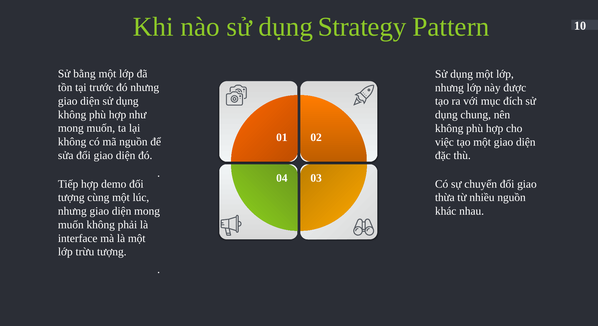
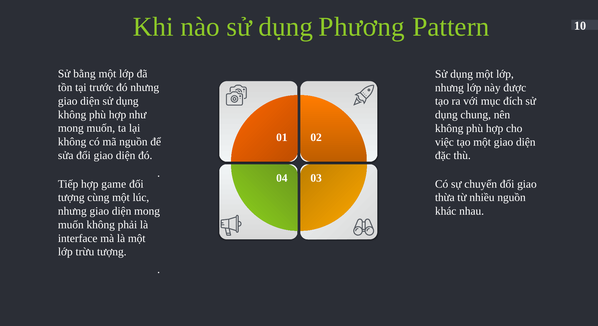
Strategy: Strategy -> Phương
demo: demo -> game
